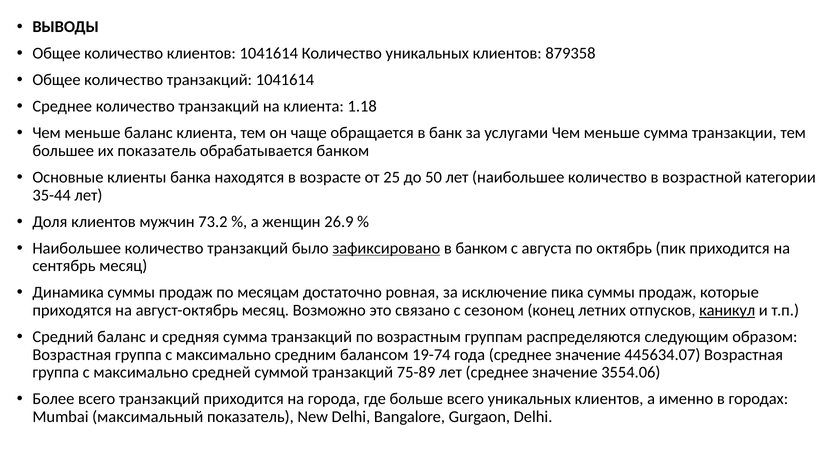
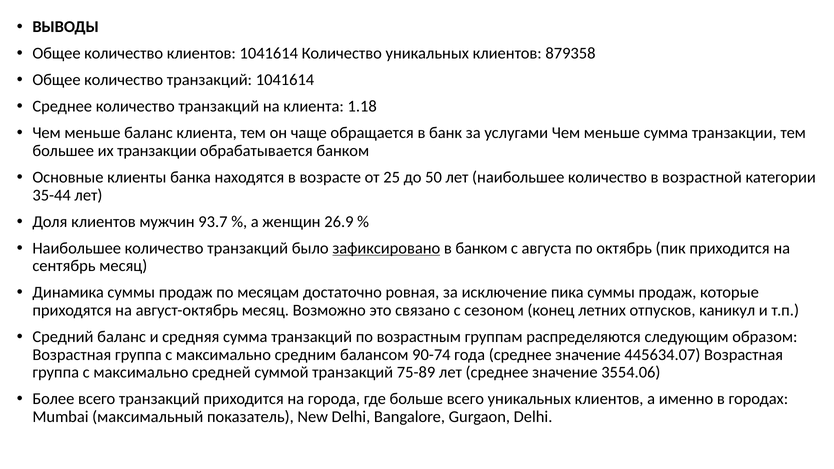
их показатель: показатель -> транзакции
73.2: 73.2 -> 93.7
каникул underline: present -> none
19-74: 19-74 -> 90-74
